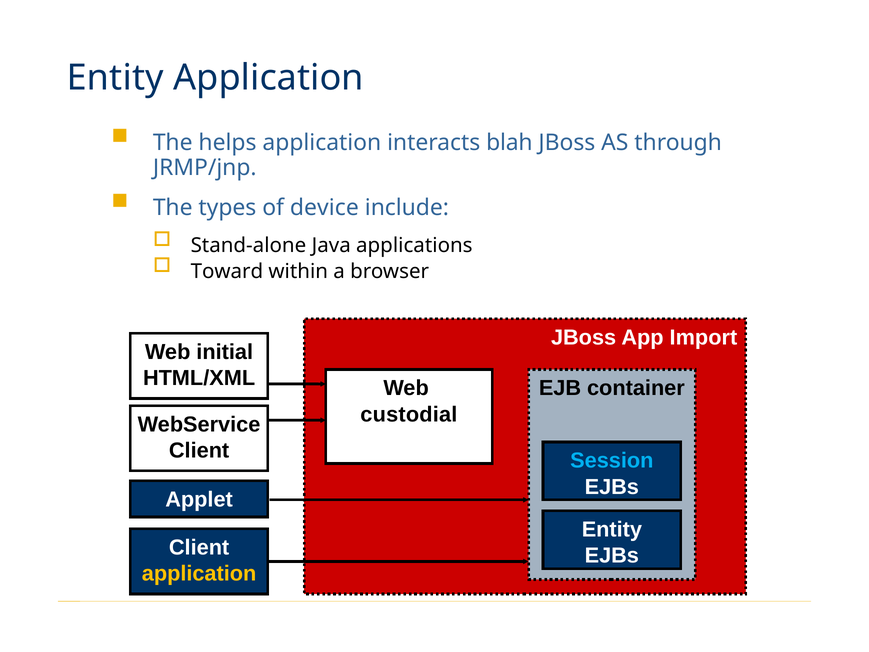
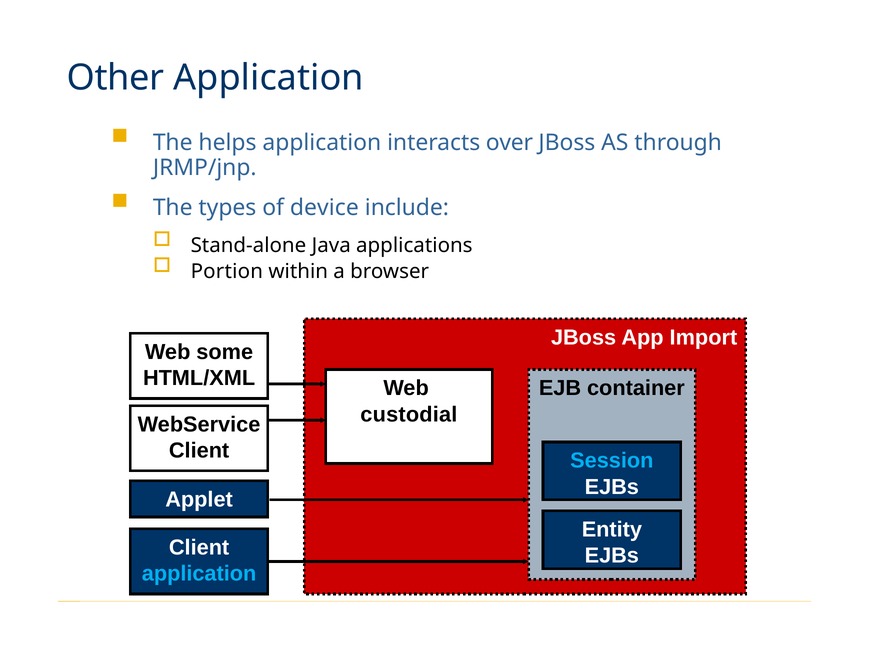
Entity at (115, 78): Entity -> Other
blah: blah -> over
Toward: Toward -> Portion
initial: initial -> some
application at (199, 574) colour: yellow -> light blue
